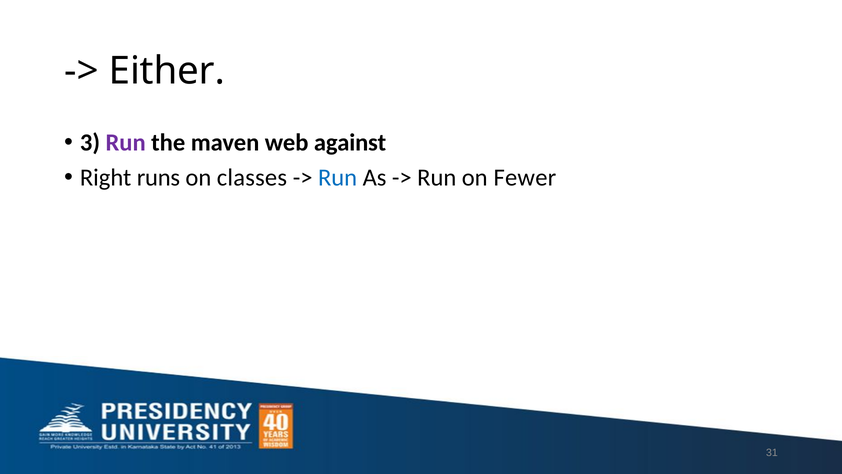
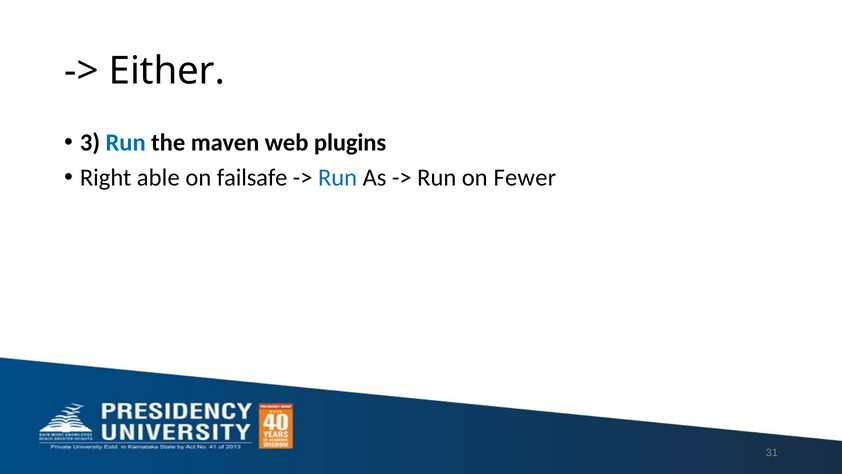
Run at (126, 142) colour: purple -> blue
against: against -> plugins
runs: runs -> able
classes: classes -> failsafe
